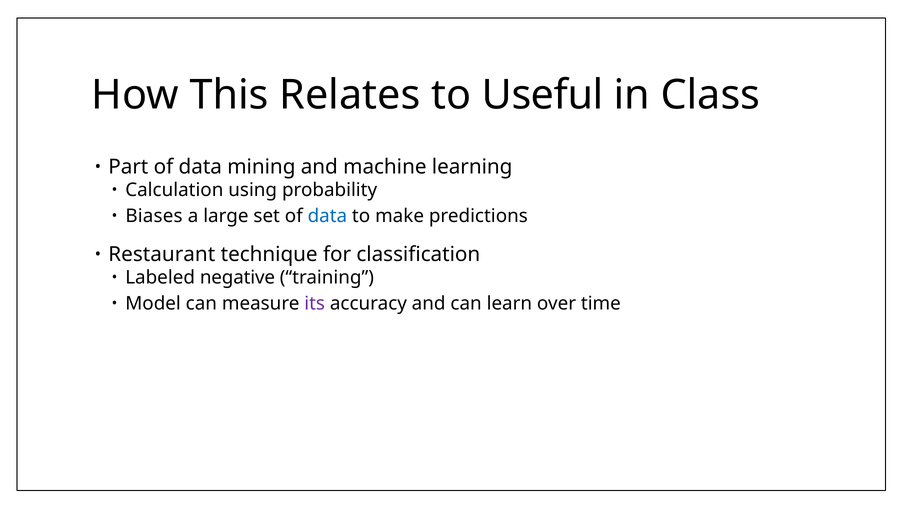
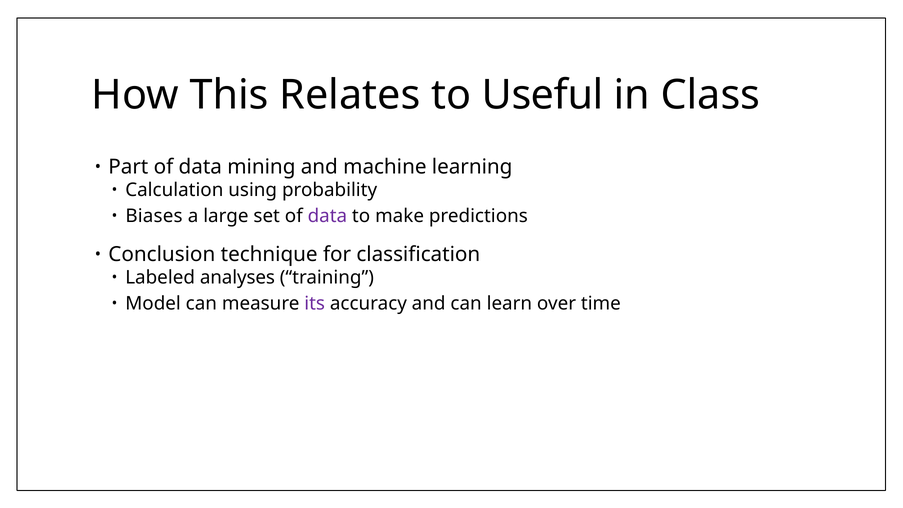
data at (327, 216) colour: blue -> purple
Restaurant: Restaurant -> Conclusion
negative: negative -> analyses
